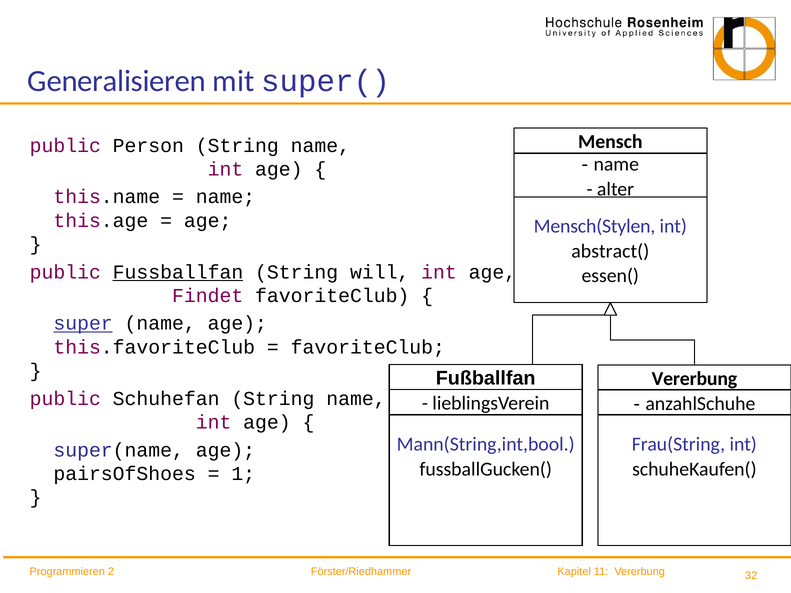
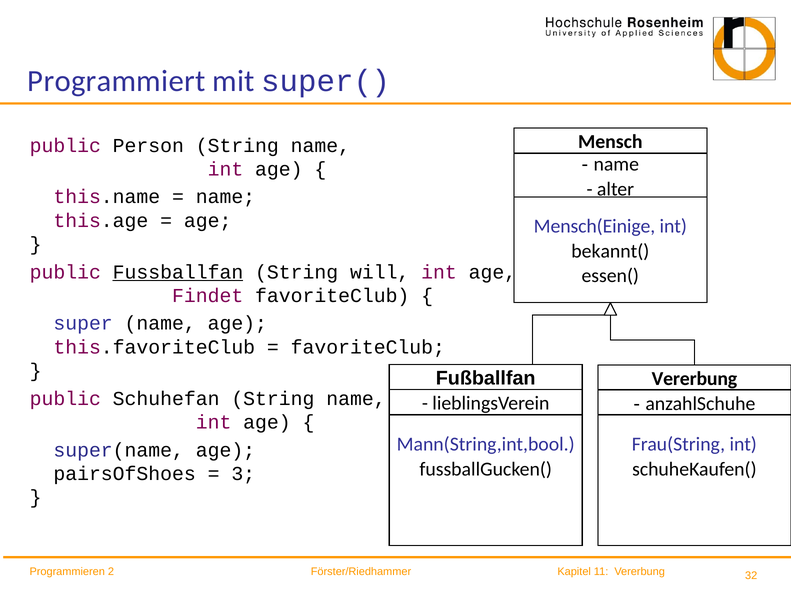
Generalisieren: Generalisieren -> Programmiert
Mensch(Stylen: Mensch(Stylen -> Mensch(Einige
abstract(: abstract( -> bekannt(
super underline: present -> none
1: 1 -> 3
